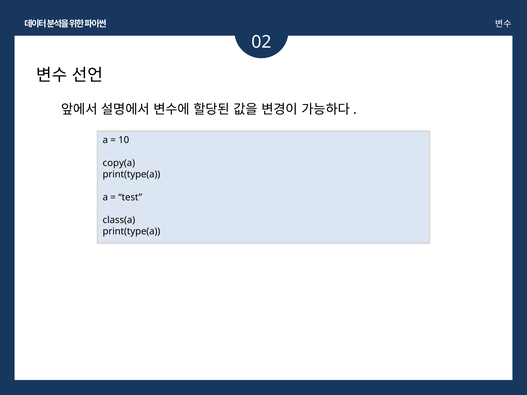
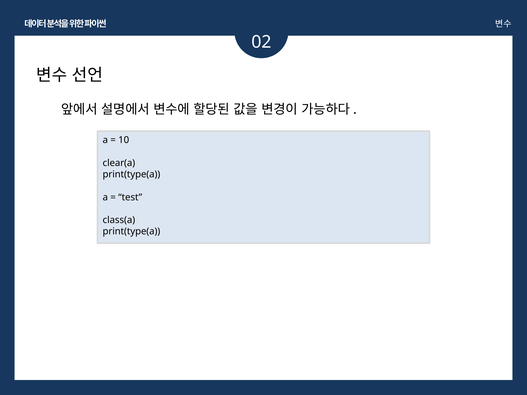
copy(a: copy(a -> clear(a
